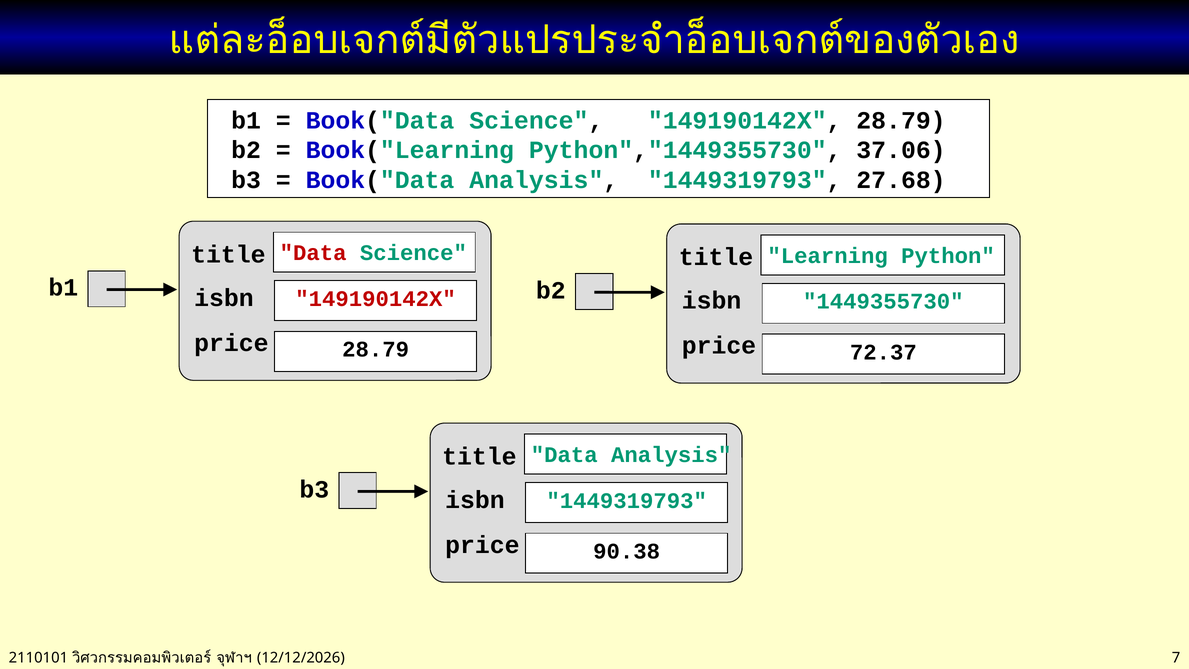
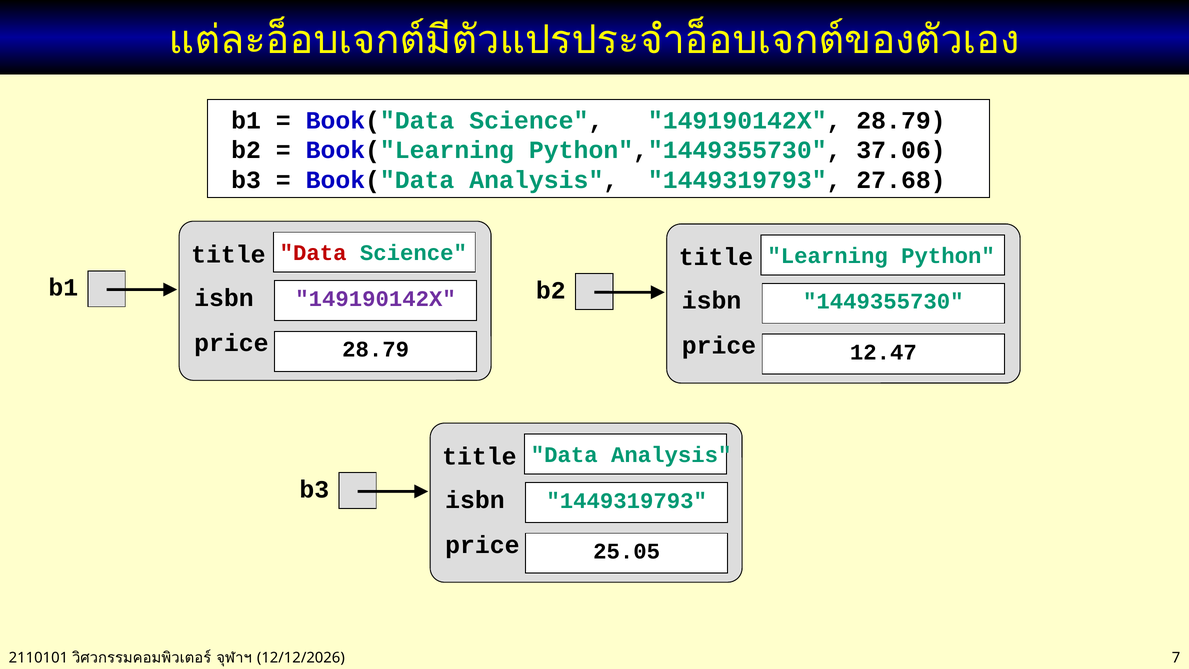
149190142X at (376, 299) colour: red -> purple
72.37: 72.37 -> 12.47
90.38: 90.38 -> 25.05
